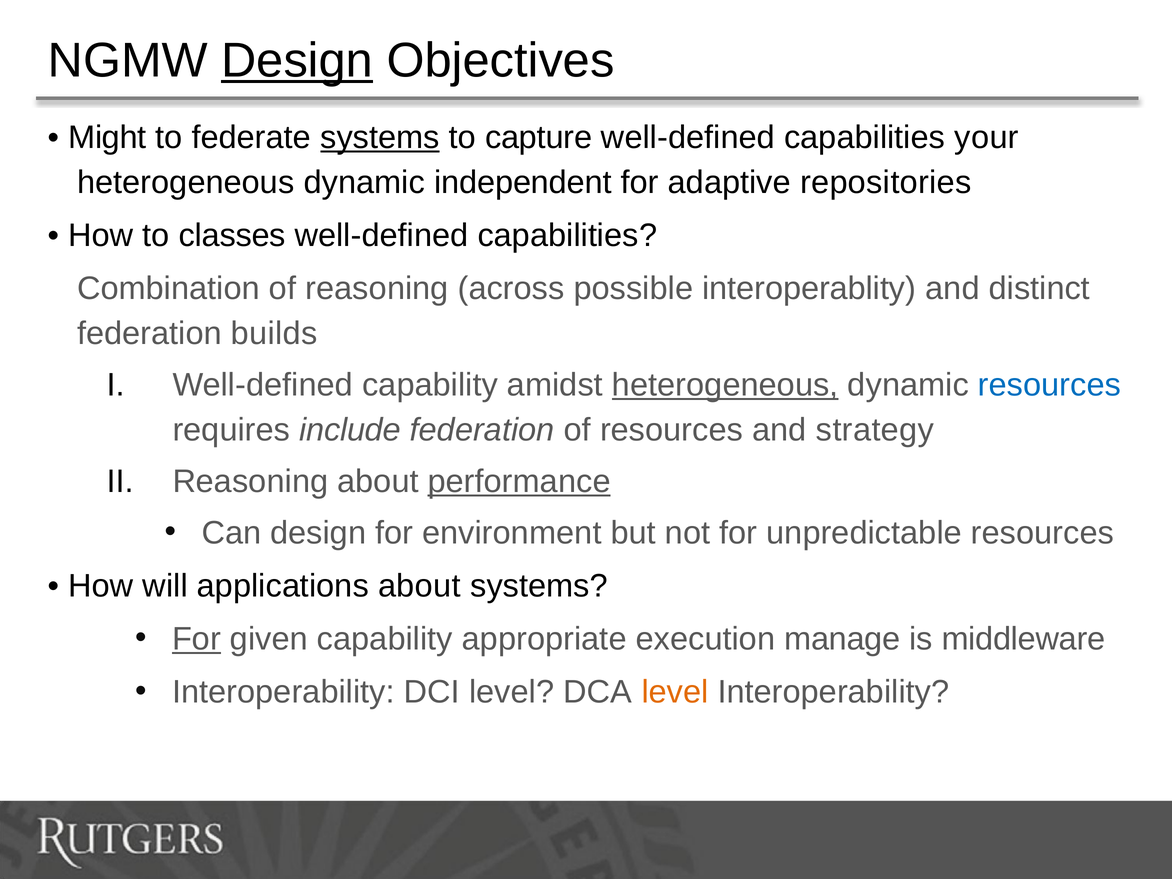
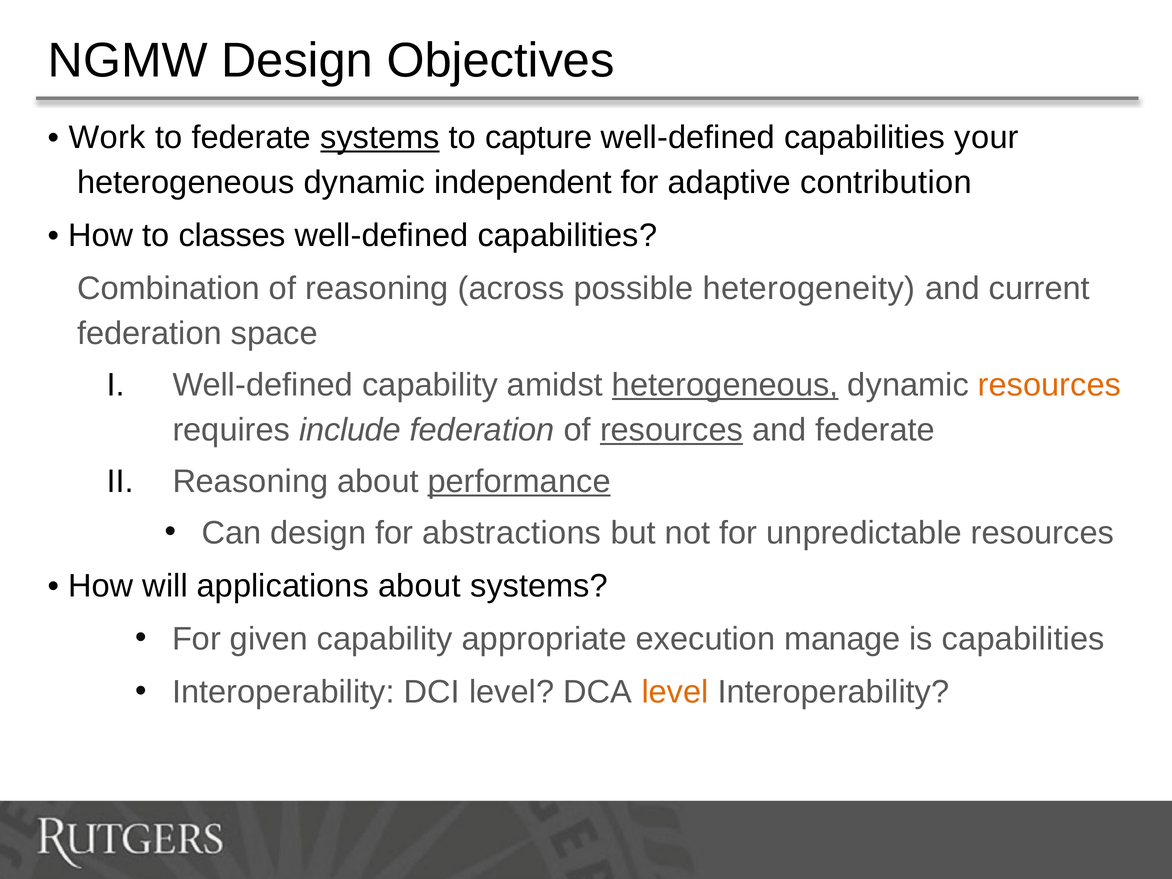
Design at (297, 61) underline: present -> none
Might: Might -> Work
repositories: repositories -> contribution
interoperablity: interoperablity -> heterogeneity
distinct: distinct -> current
builds: builds -> space
resources at (1049, 385) colour: blue -> orange
resources at (671, 430) underline: none -> present
and strategy: strategy -> federate
environment: environment -> abstractions
For at (196, 639) underline: present -> none
is middleware: middleware -> capabilities
